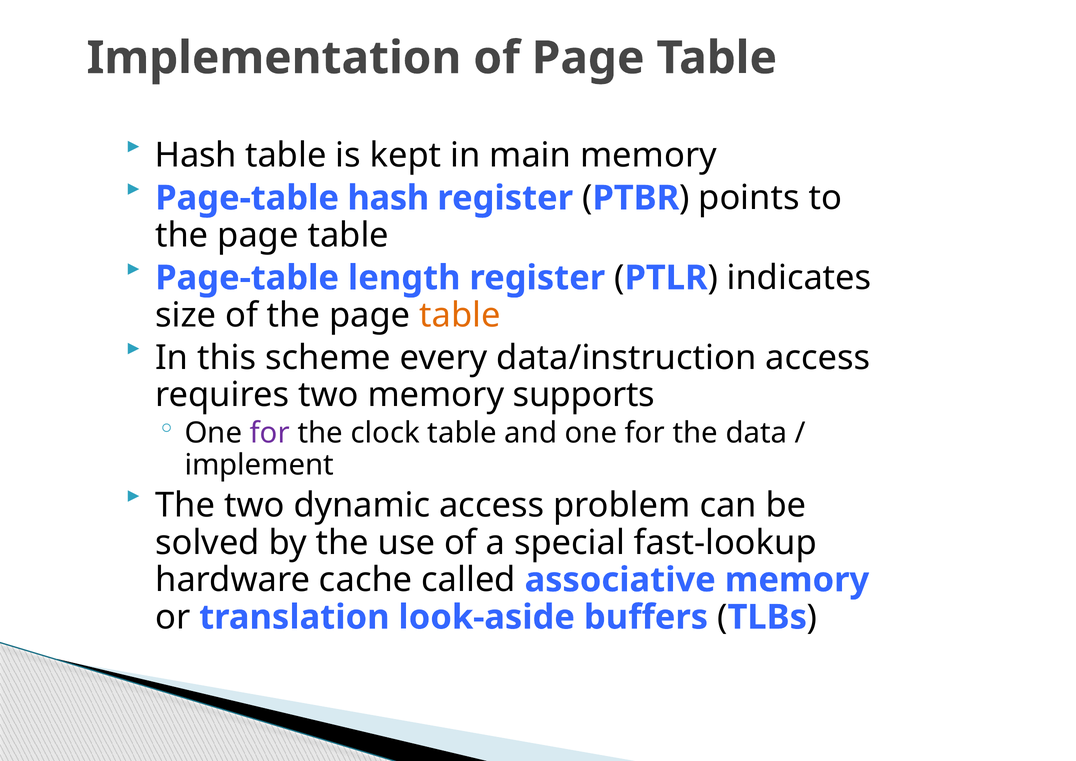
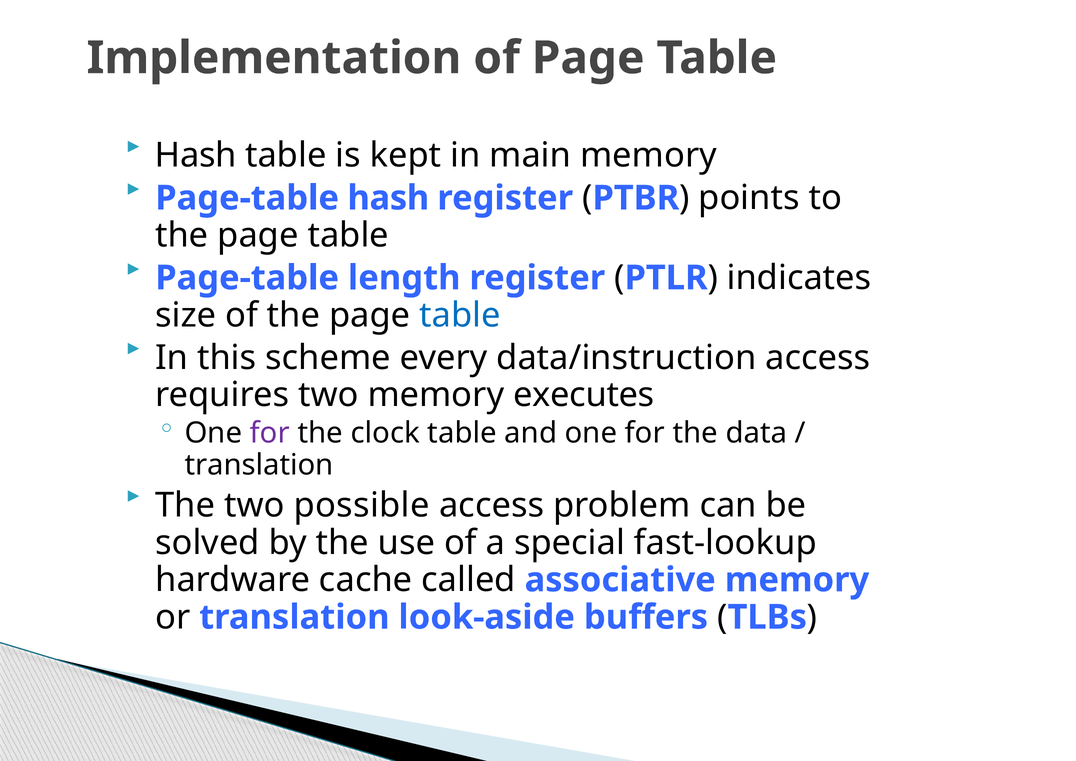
table at (460, 315) colour: orange -> blue
supports: supports -> executes
implement at (259, 465): implement -> translation
dynamic: dynamic -> possible
